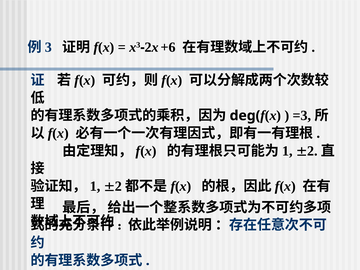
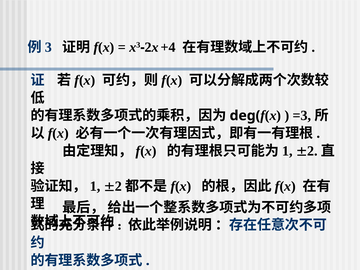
+6: +6 -> +4
